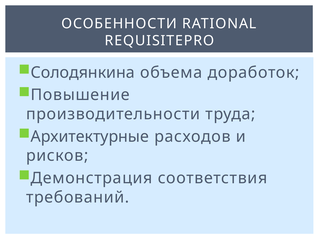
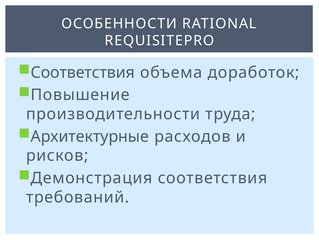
Солодянкина at (83, 72): Солодянкина -> Соответствия
